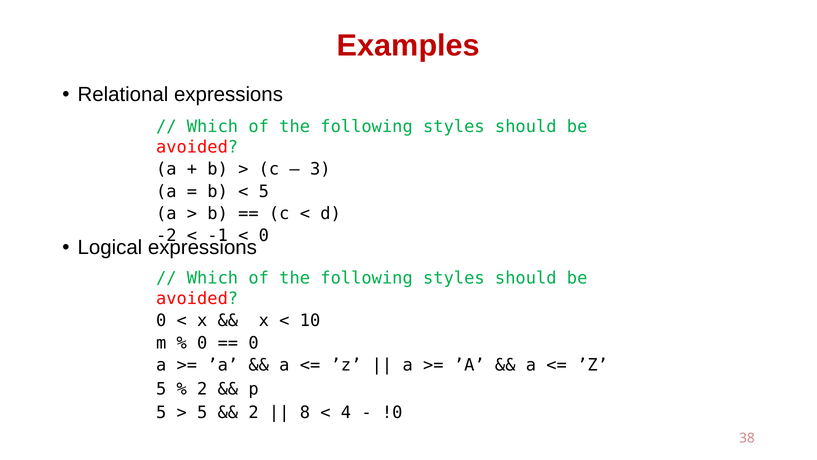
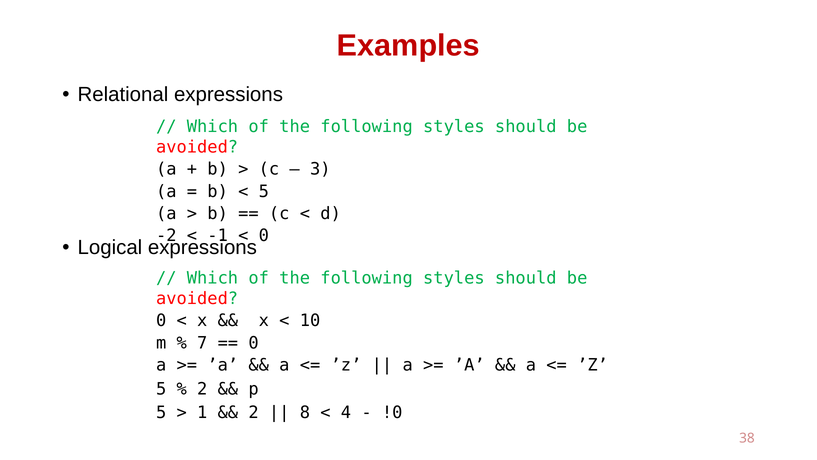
0 at (202, 343): 0 -> 7
5 at (202, 412): 5 -> 1
